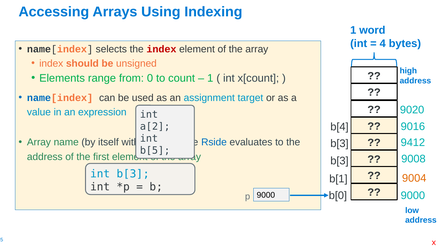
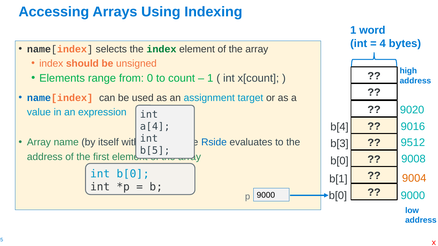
index at (161, 49) colour: red -> green
a[2: a[2 -> a[4
9412: 9412 -> 9512
b[3 at (339, 161): b[3 -> b[0
int b[3: b[3 -> b[0
